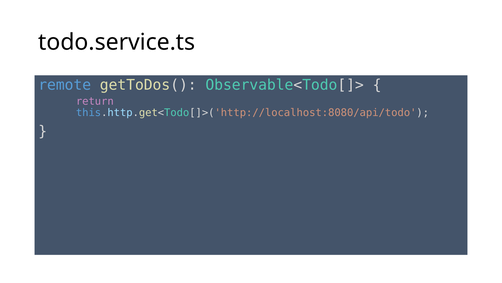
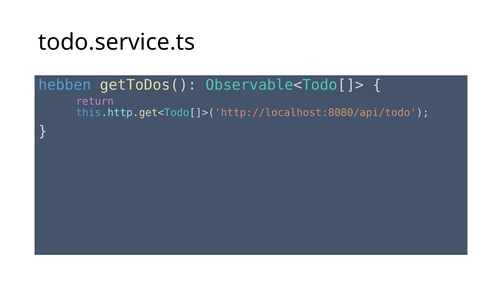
remote: remote -> hebben
